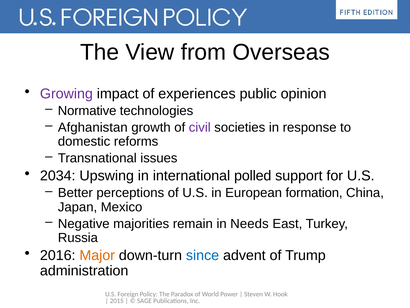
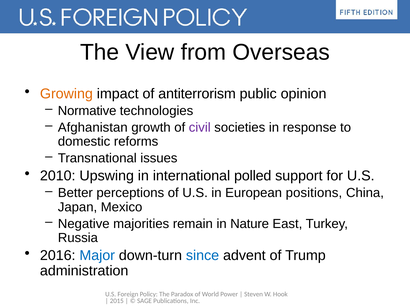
Growing colour: purple -> orange
experiences: experiences -> antiterrorism
2034: 2034 -> 2010
formation: formation -> positions
Needs: Needs -> Nature
Major colour: orange -> blue
